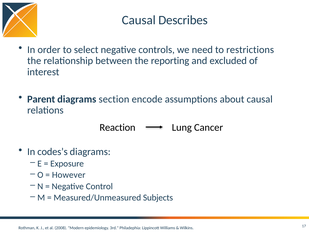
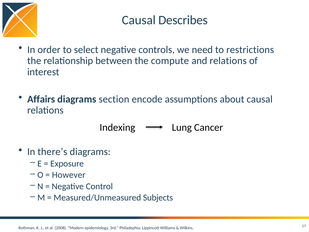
reporting: reporting -> compute
and excluded: excluded -> relations
Parent: Parent -> Affairs
Reaction: Reaction -> Indexing
codes’s: codes’s -> there’s
